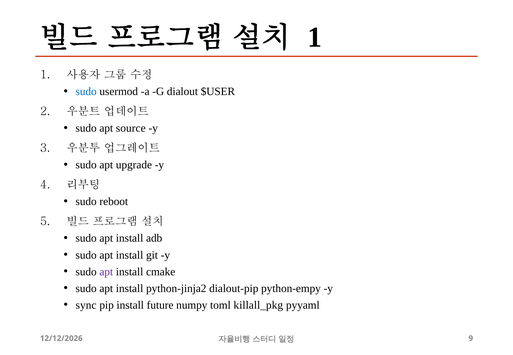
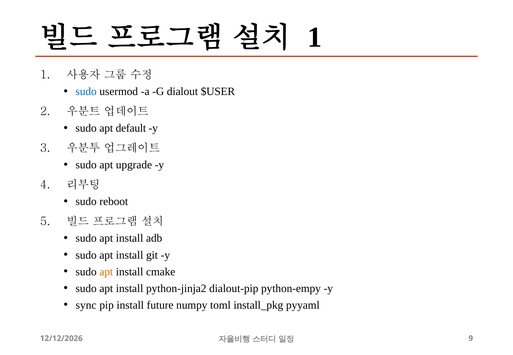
source: source -> default
apt at (106, 272) colour: purple -> orange
killall_pkg: killall_pkg -> install_pkg
